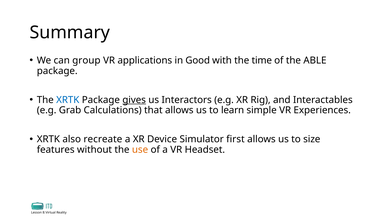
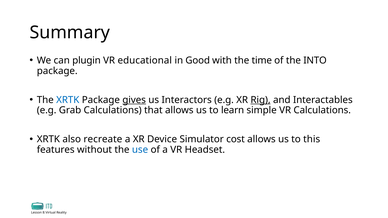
group: group -> plugin
applications: applications -> educational
ABLE: ABLE -> INTO
Rig underline: none -> present
VR Experiences: Experiences -> Calculations
first: first -> cost
size: size -> this
use colour: orange -> blue
